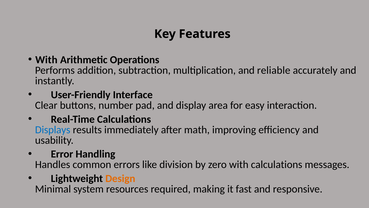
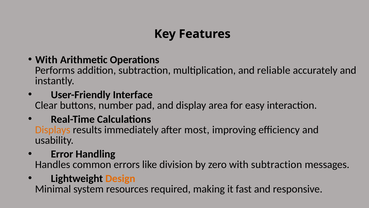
Displays colour: blue -> orange
math: math -> most
with calculations: calculations -> subtraction
